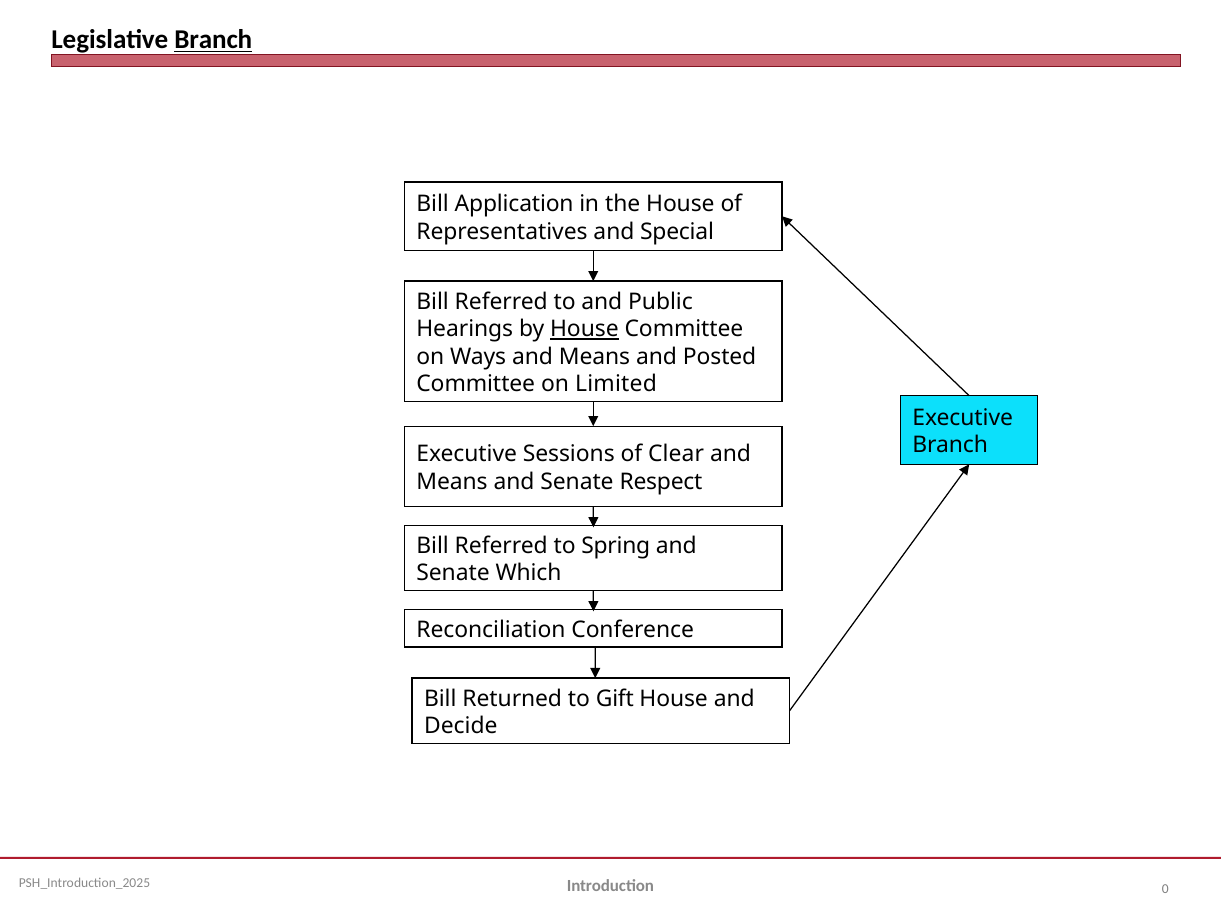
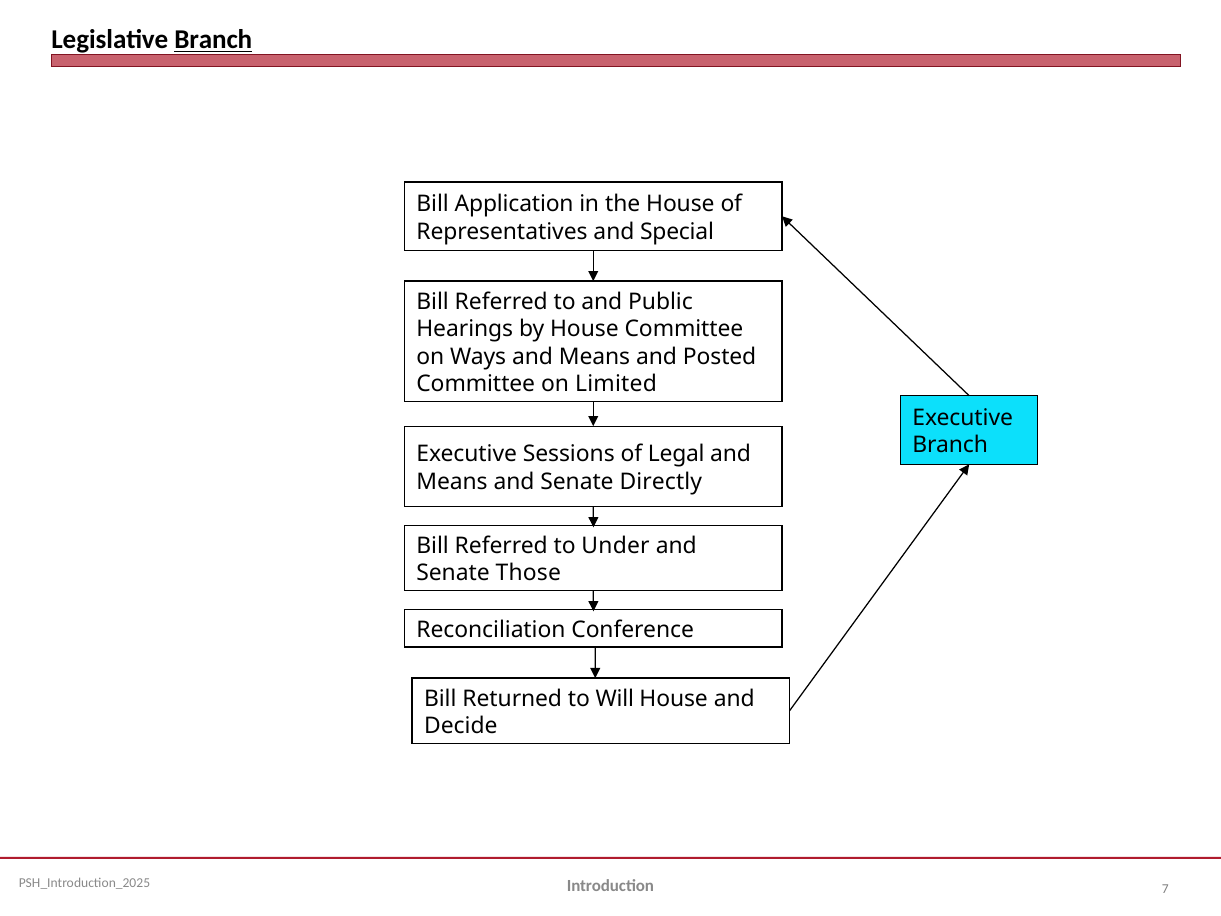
House at (584, 329) underline: present -> none
Clear: Clear -> Legal
Respect: Respect -> Directly
Spring: Spring -> Under
Which: Which -> Those
Gift: Gift -> Will
0: 0 -> 7
